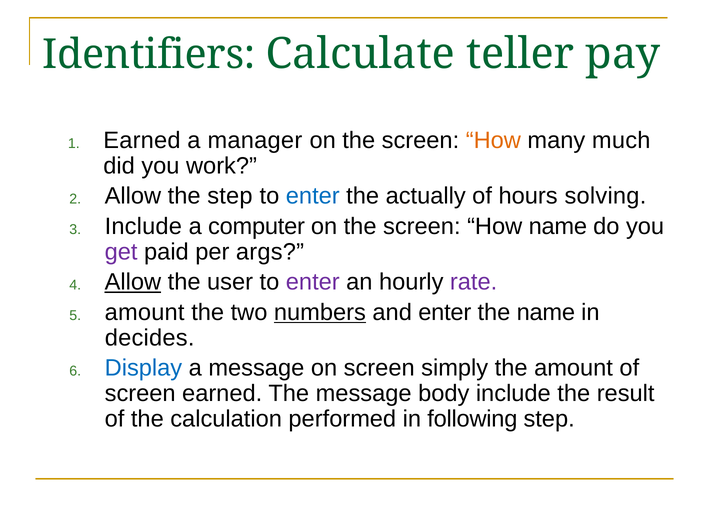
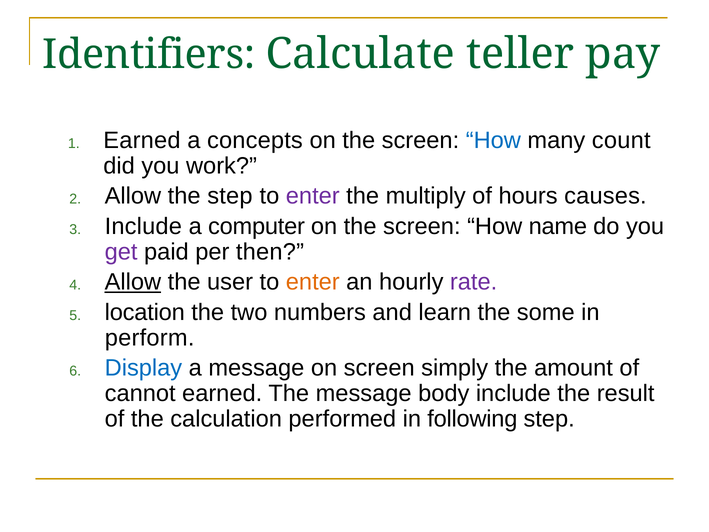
manager: manager -> concepts
How at (493, 140) colour: orange -> blue
much: much -> count
enter at (313, 196) colour: blue -> purple
actually: actually -> multiply
solving: solving -> causes
args: args -> then
enter at (313, 282) colour: purple -> orange
amount at (145, 312): amount -> location
numbers underline: present -> none
and enter: enter -> learn
the name: name -> some
decides: decides -> perform
screen at (140, 393): screen -> cannot
